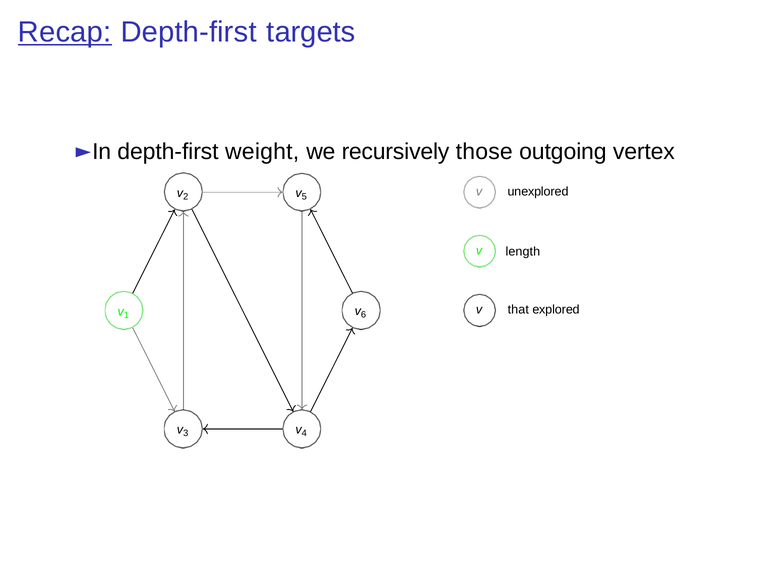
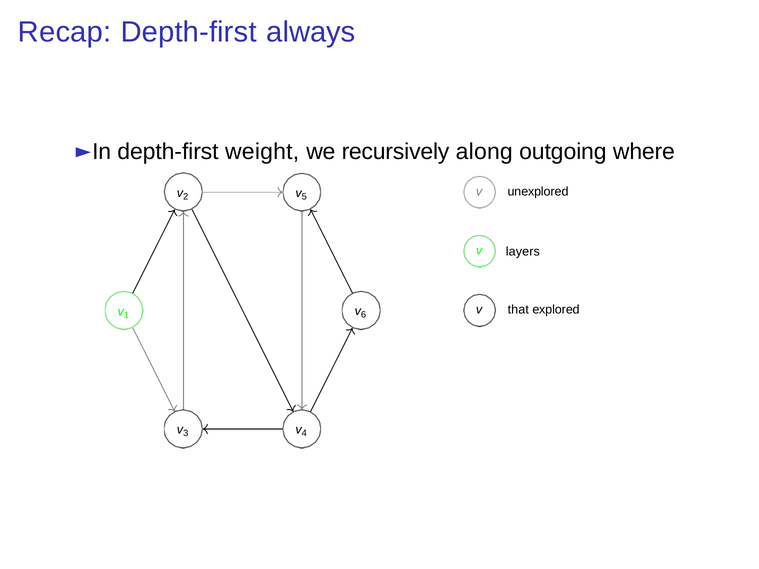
Recap underline: present -> none
targets: targets -> always
those: those -> along
vertex: vertex -> where
length: length -> layers
